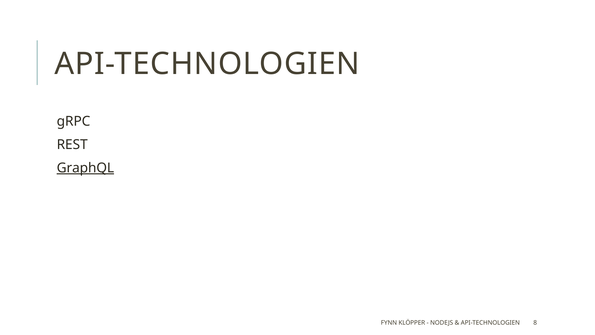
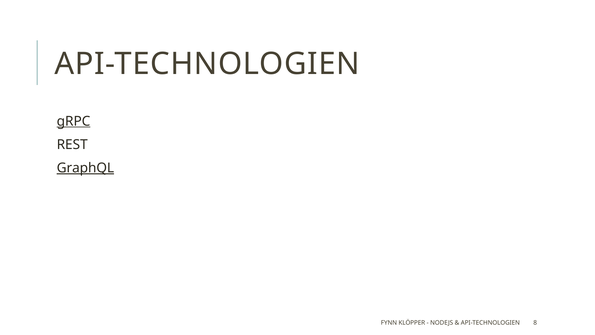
gRPC underline: none -> present
